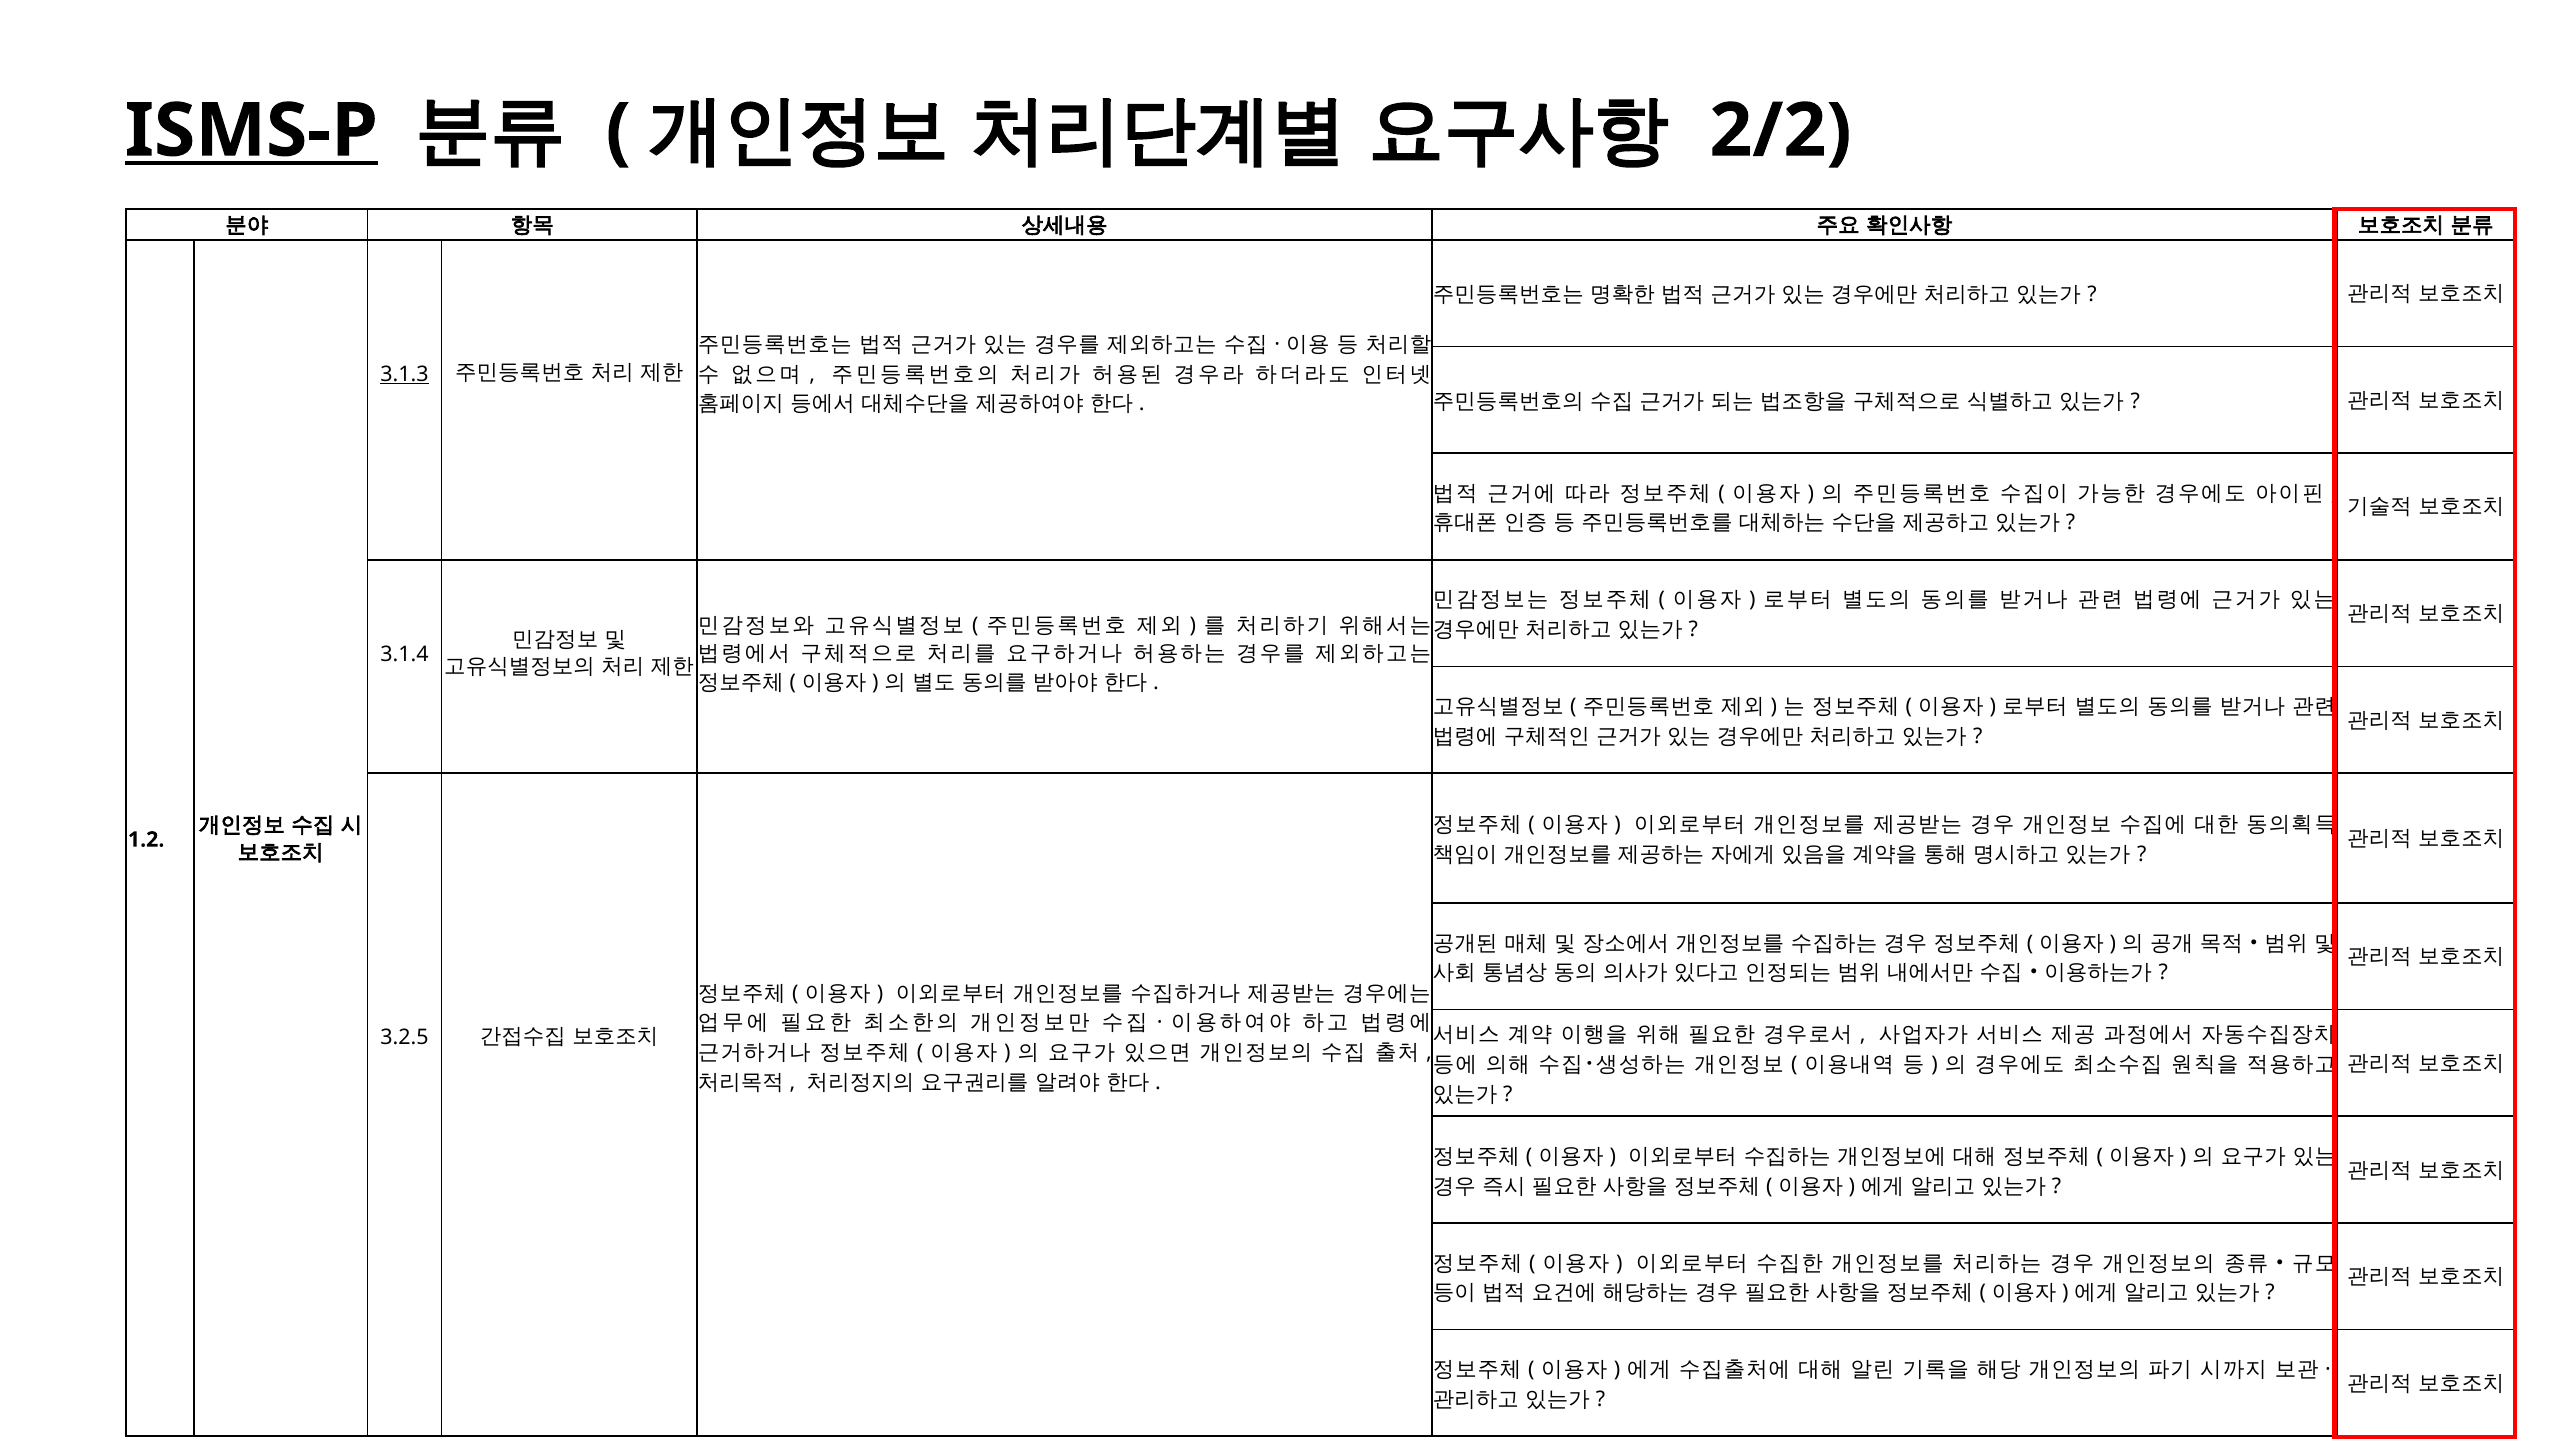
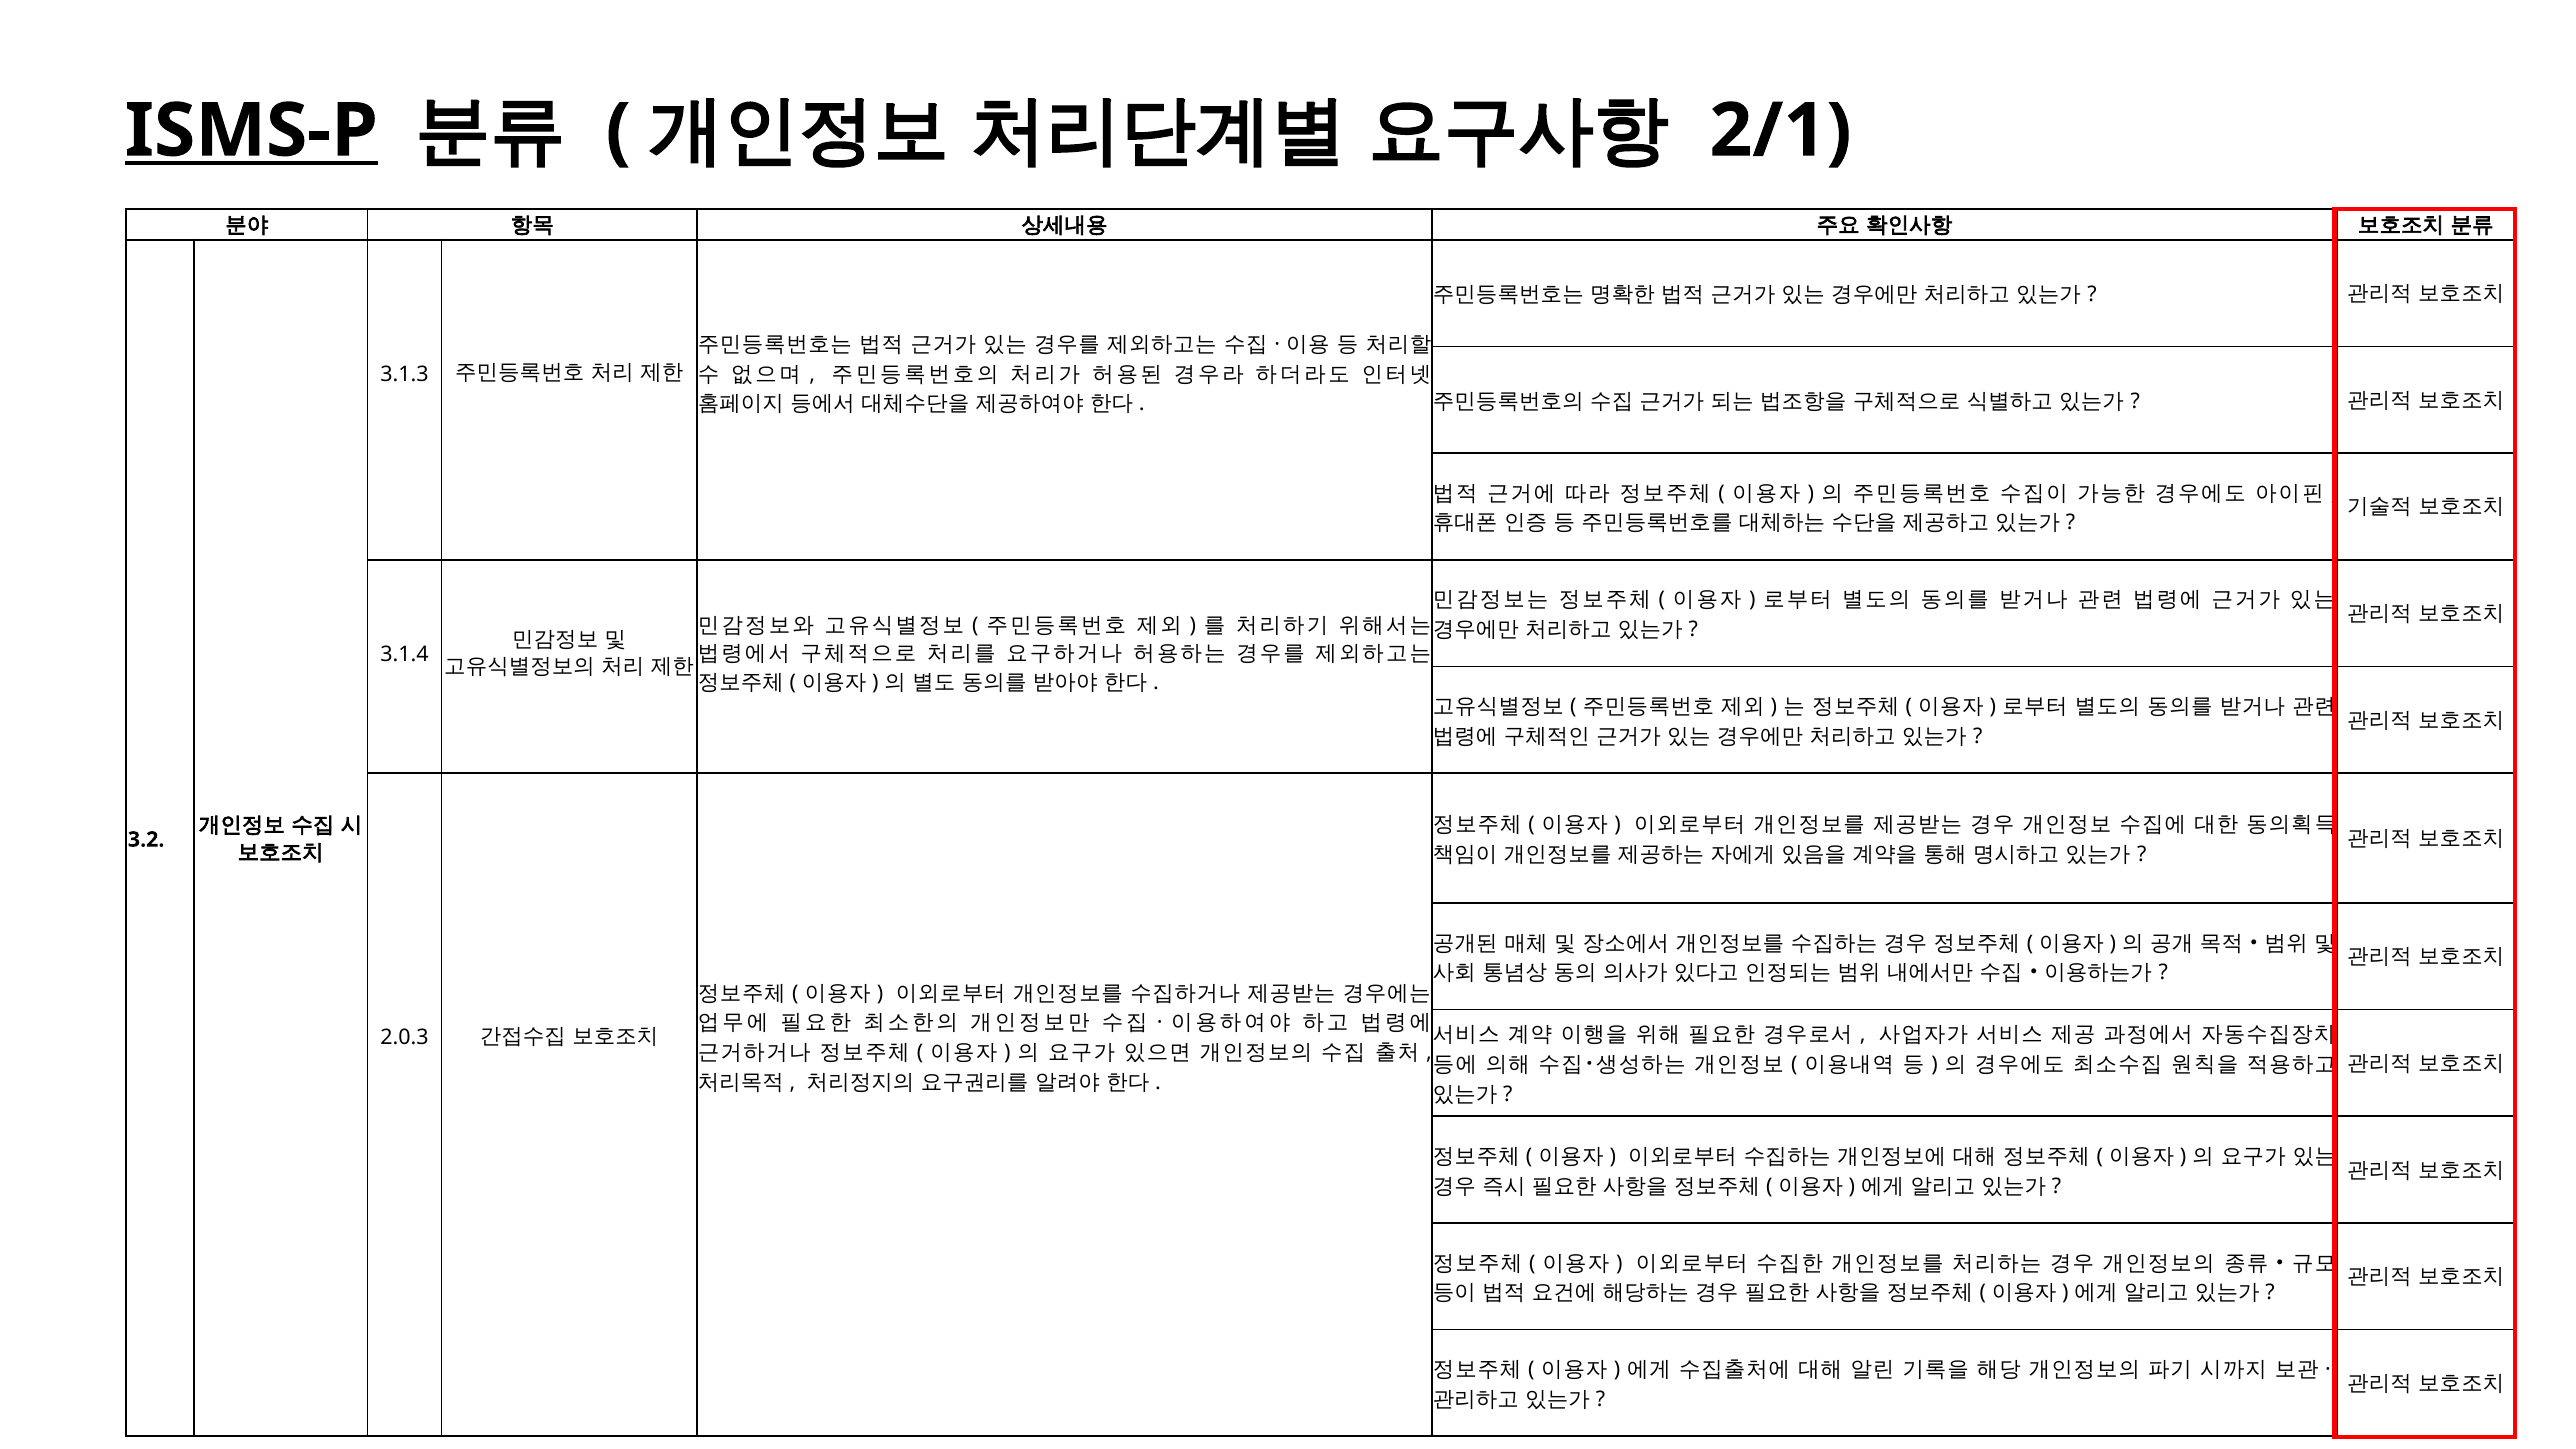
2/2: 2/2 -> 2/1
3.1.3 underline: present -> none
1.2: 1.2 -> 3.2
3.2.5: 3.2.5 -> 2.0.3
